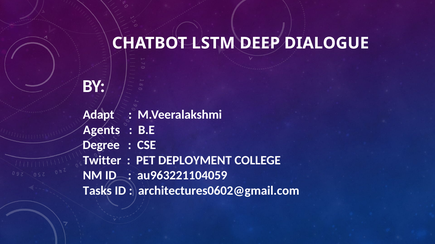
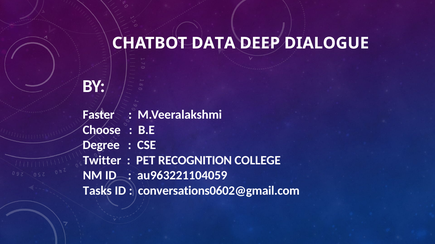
LSTM: LSTM -> DATA
Adapt: Adapt -> Faster
Agents: Agents -> Choose
DEPLOYMENT: DEPLOYMENT -> RECOGNITION
architectures0602@gmail.com: architectures0602@gmail.com -> conversations0602@gmail.com
